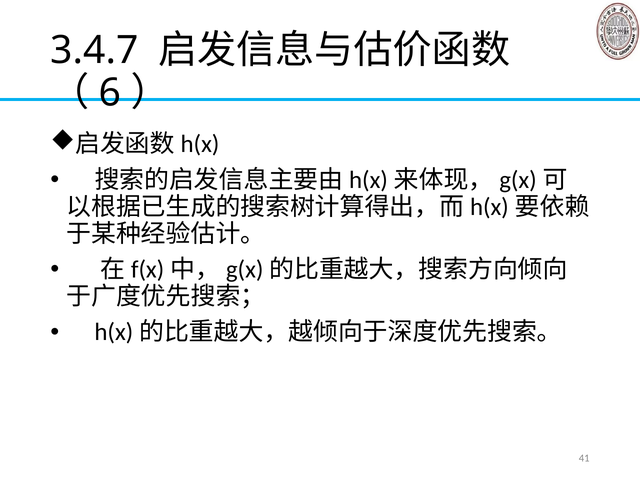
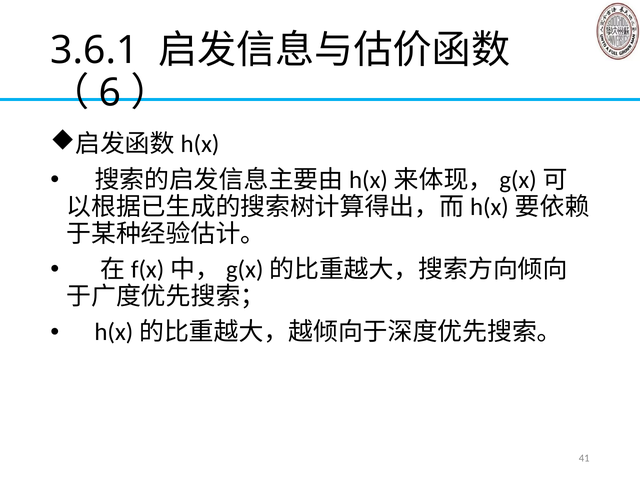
3.4.7: 3.4.7 -> 3.6.1
